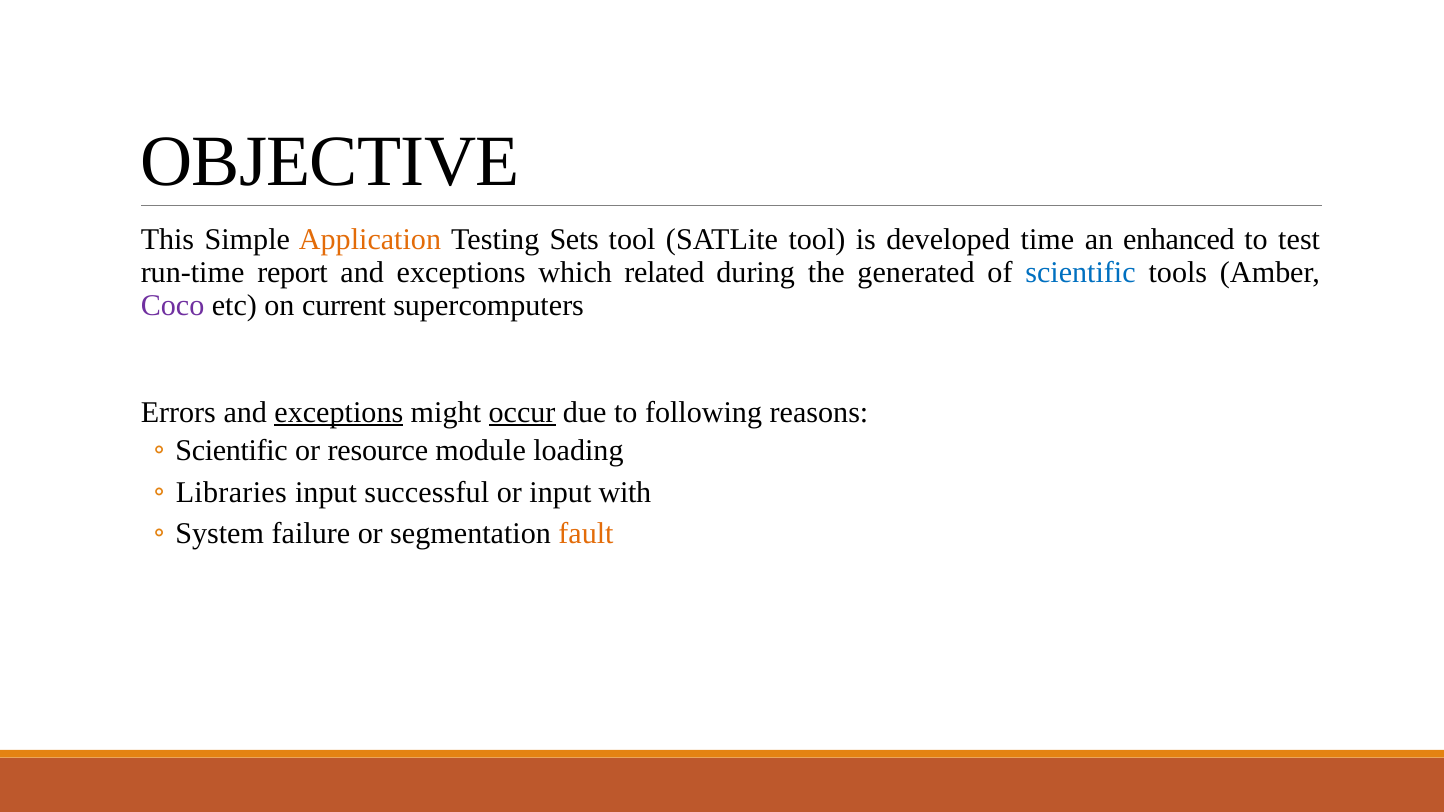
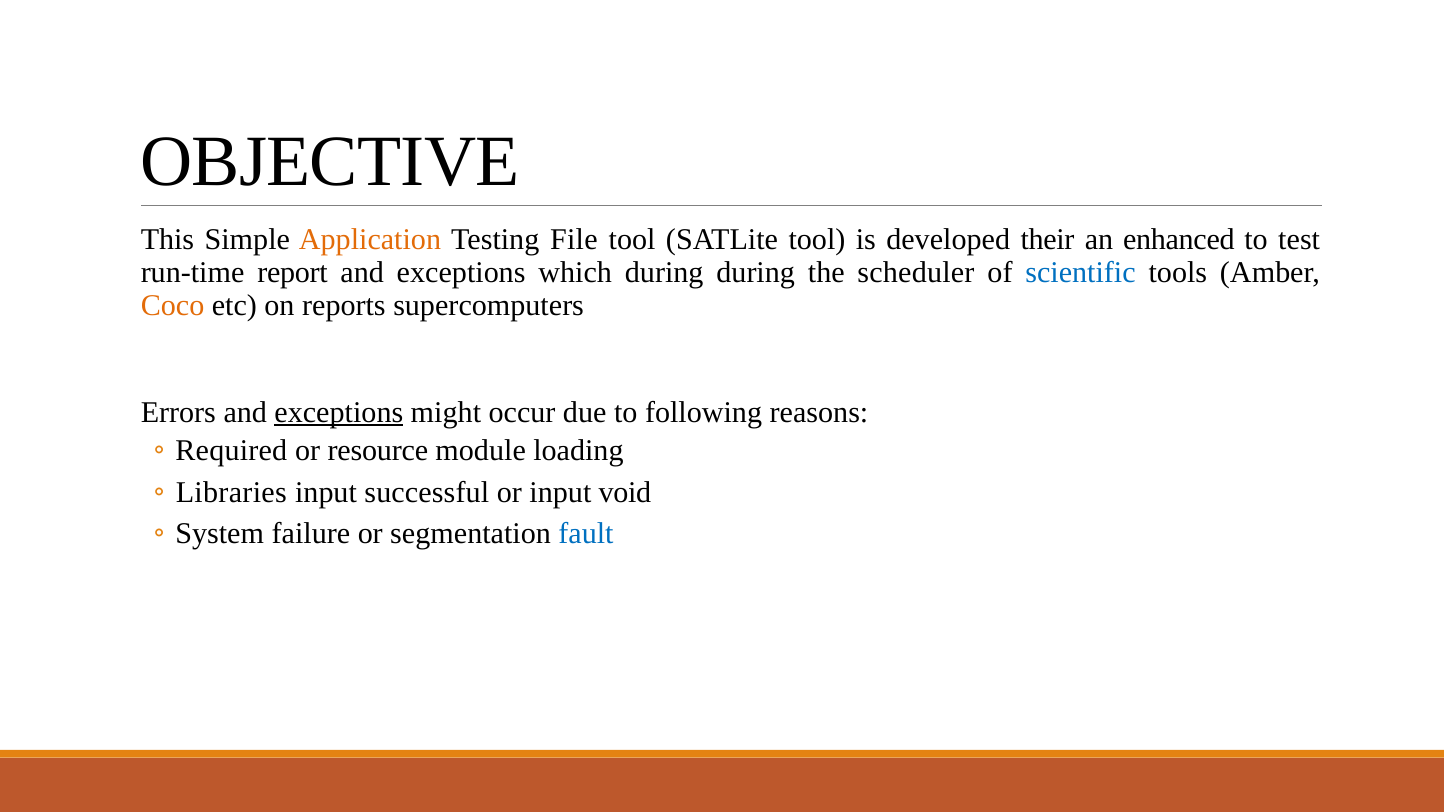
Sets: Sets -> File
time: time -> their
which related: related -> during
generated: generated -> scheduler
Coco colour: purple -> orange
current: current -> reports
occur underline: present -> none
Scientific at (232, 451): Scientific -> Required
with: with -> void
fault colour: orange -> blue
